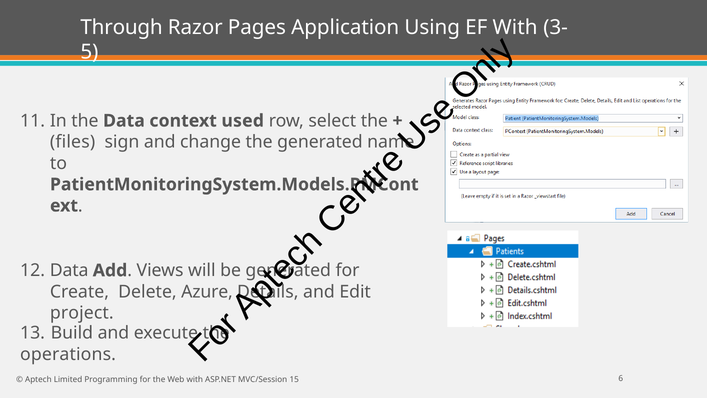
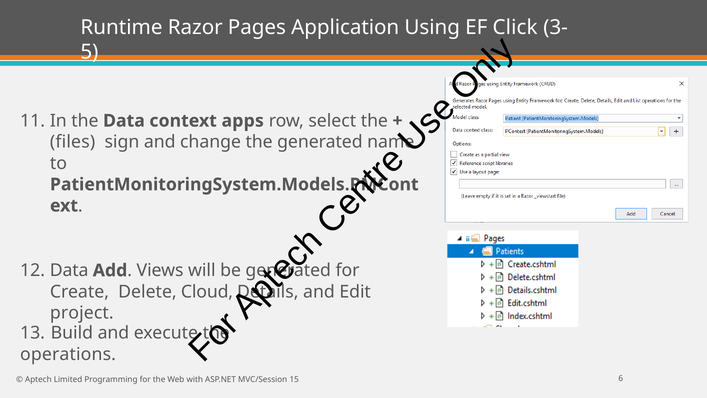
Through: Through -> Runtime
EF With: With -> Click
used: used -> apps
Azure: Azure -> Cloud
